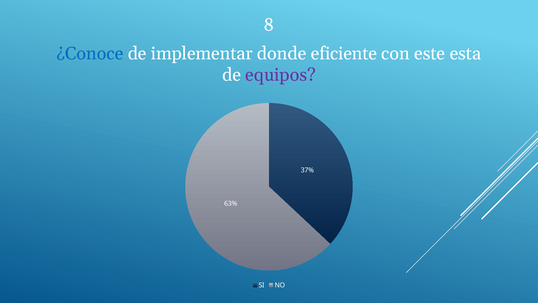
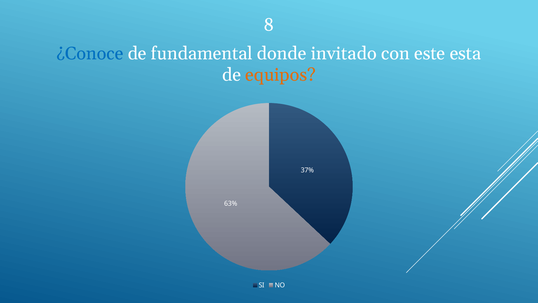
implementar: implementar -> fundamental
eficiente: eficiente -> invitado
equipos colour: purple -> orange
